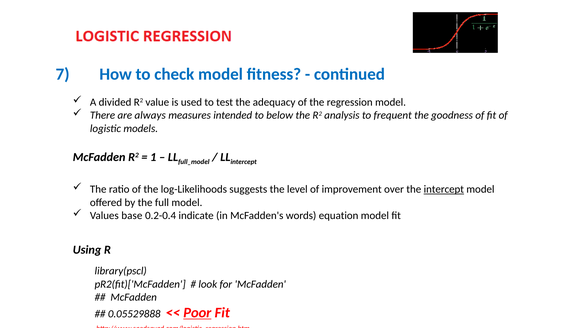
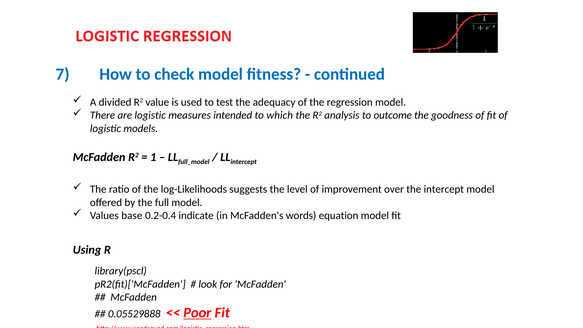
are always: always -> logistic
below: below -> which
frequent: frequent -> outcome
intercept at (444, 189) underline: present -> none
